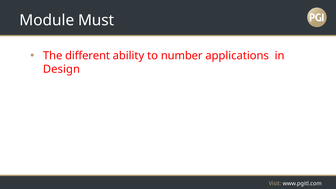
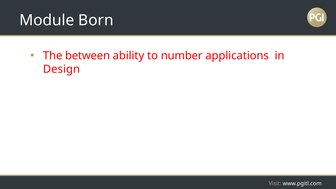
Must: Must -> Born
different: different -> between
